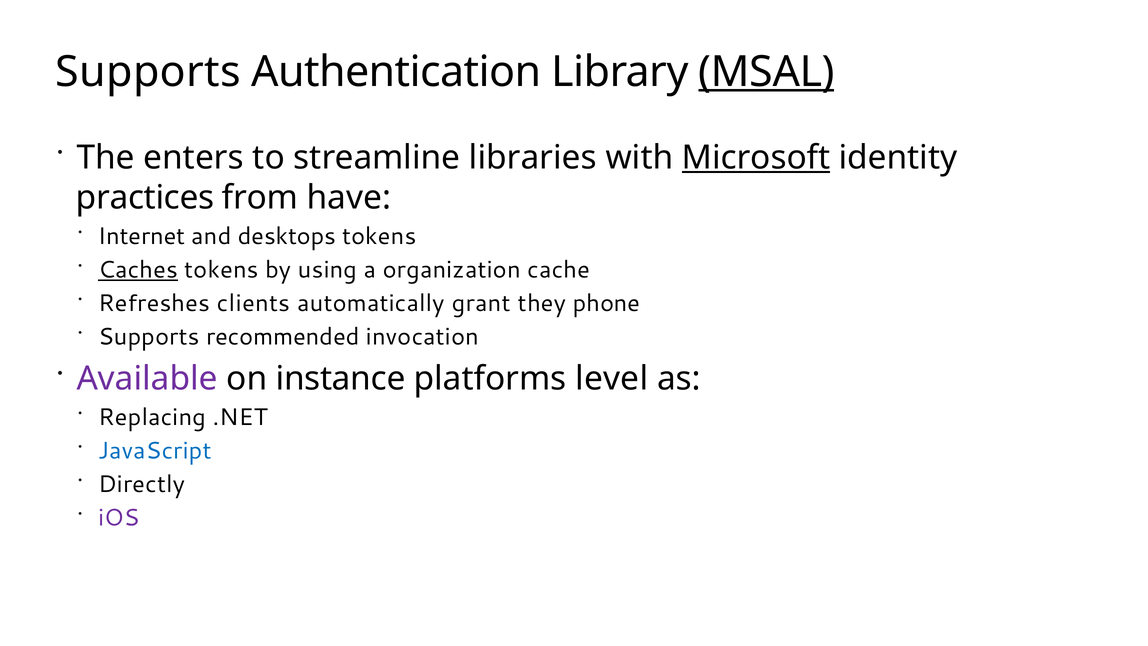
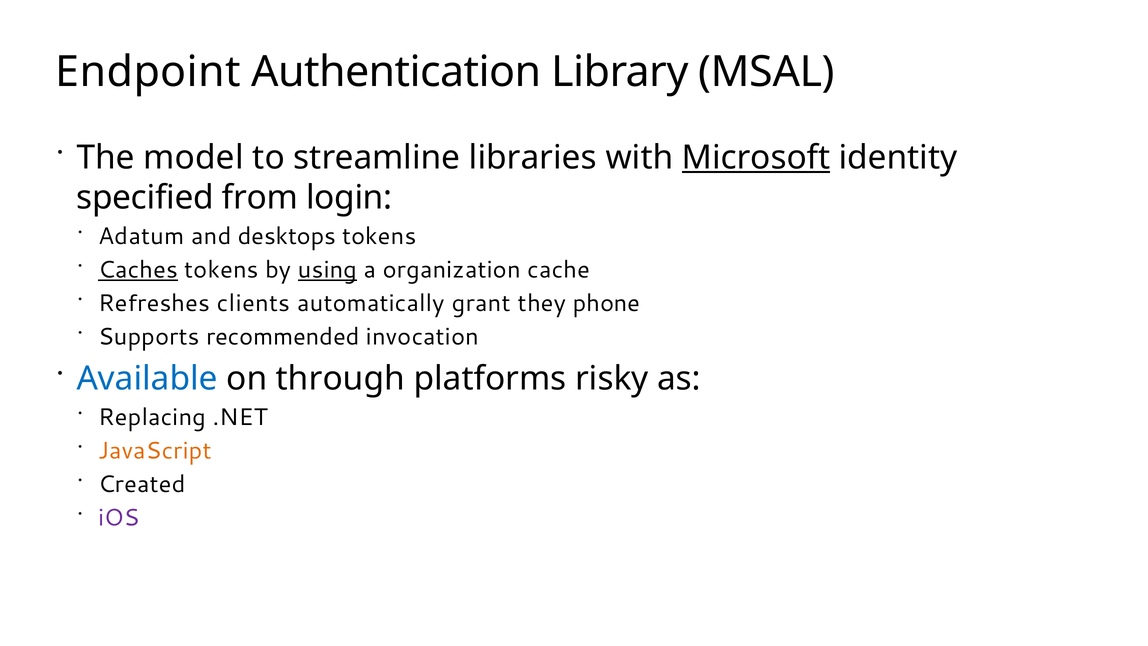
Supports at (148, 72): Supports -> Endpoint
MSAL underline: present -> none
enters: enters -> model
practices: practices -> specified
have: have -> login
Internet: Internet -> Adatum
using underline: none -> present
Available colour: purple -> blue
instance: instance -> through
level: level -> risky
JavaScript colour: blue -> orange
Directly: Directly -> Created
